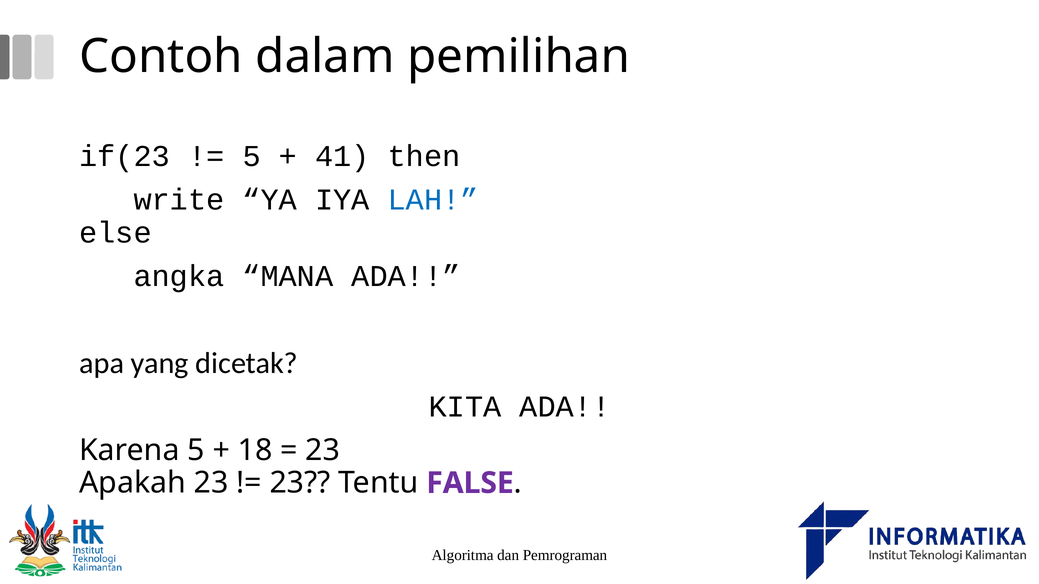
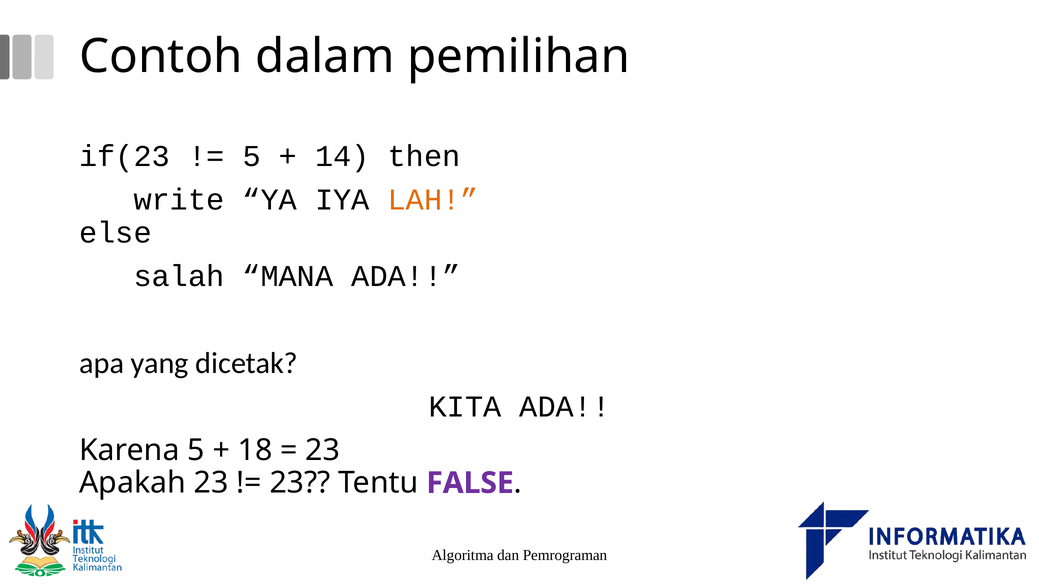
41: 41 -> 14
LAH colour: blue -> orange
angka: angka -> salah
